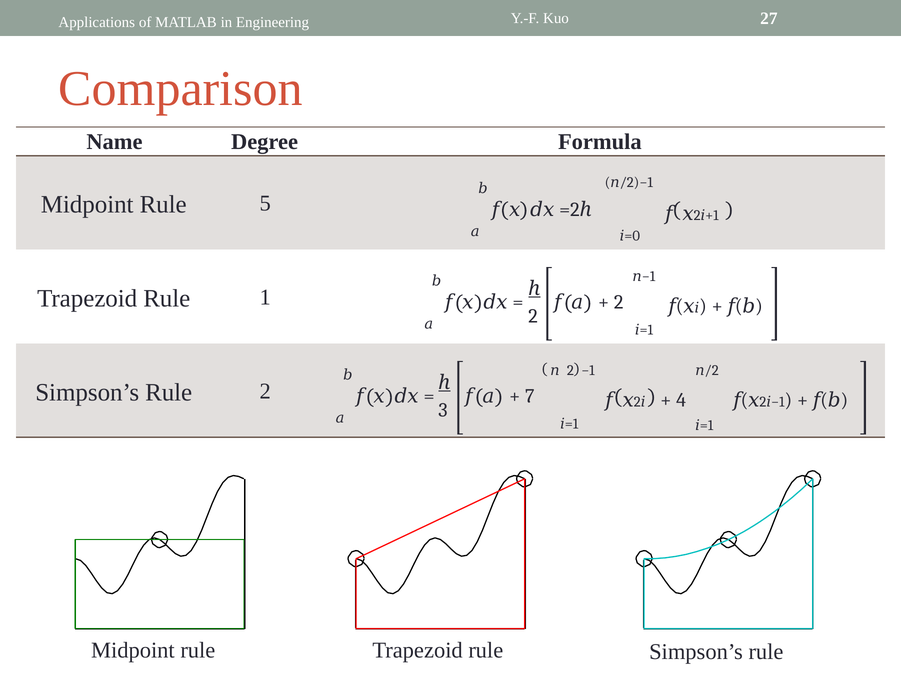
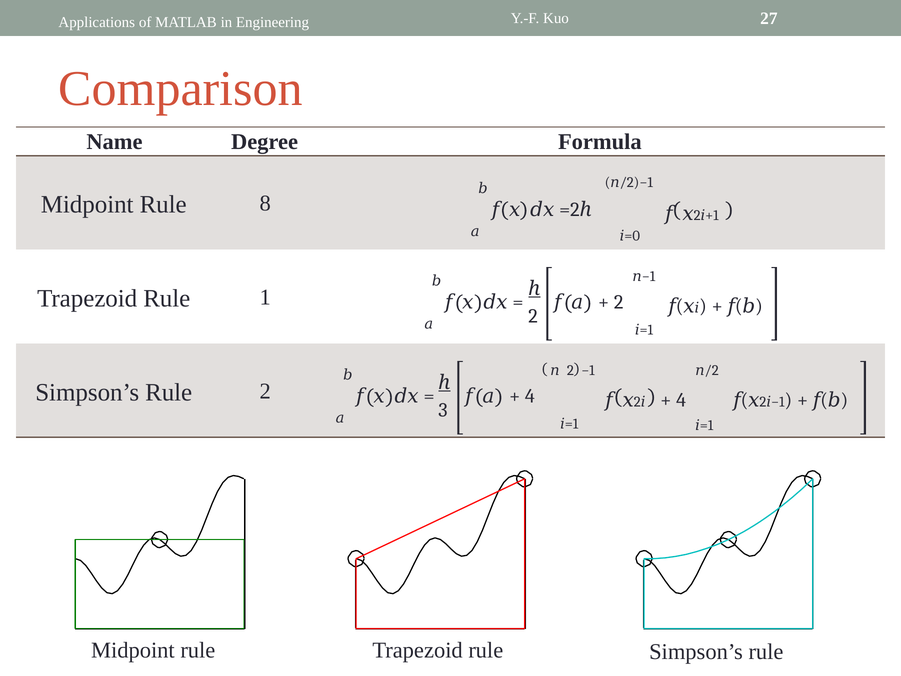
5: 5 -> 8
7 at (530, 396): 7 -> 4
